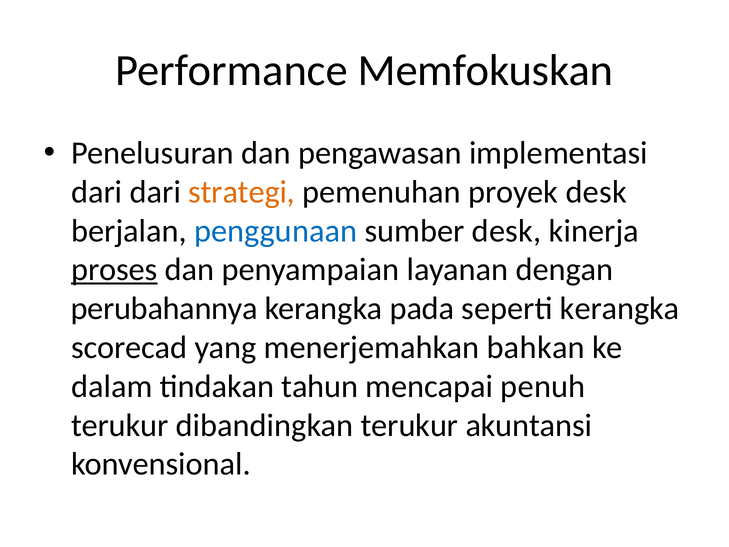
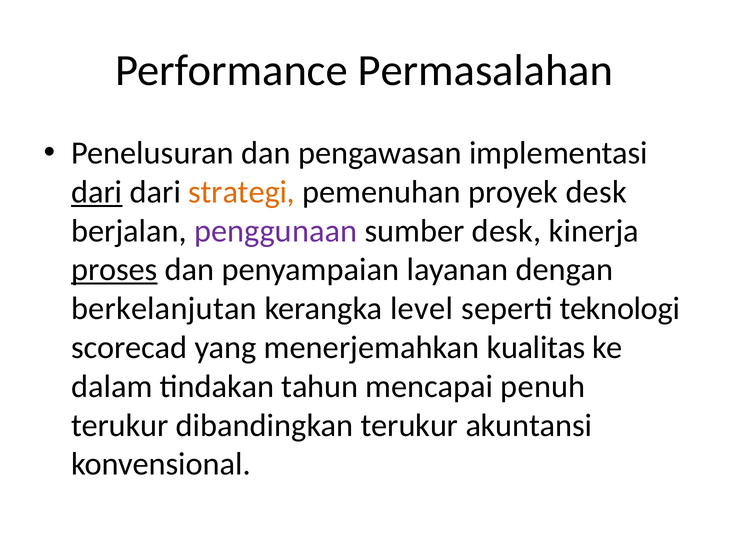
Memfokuskan: Memfokuskan -> Permasalahan
dari at (97, 192) underline: none -> present
penggunaan colour: blue -> purple
perubahannya: perubahannya -> berkelanjutan
pada: pada -> level
seperti kerangka: kerangka -> teknologi
bahkan: bahkan -> kualitas
